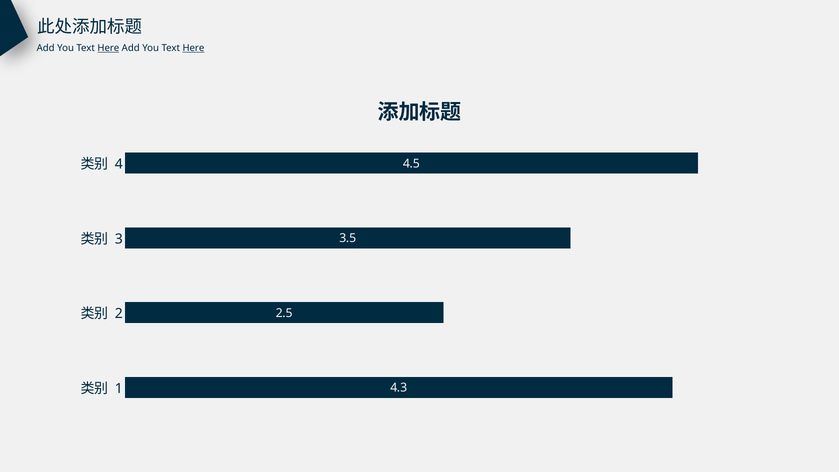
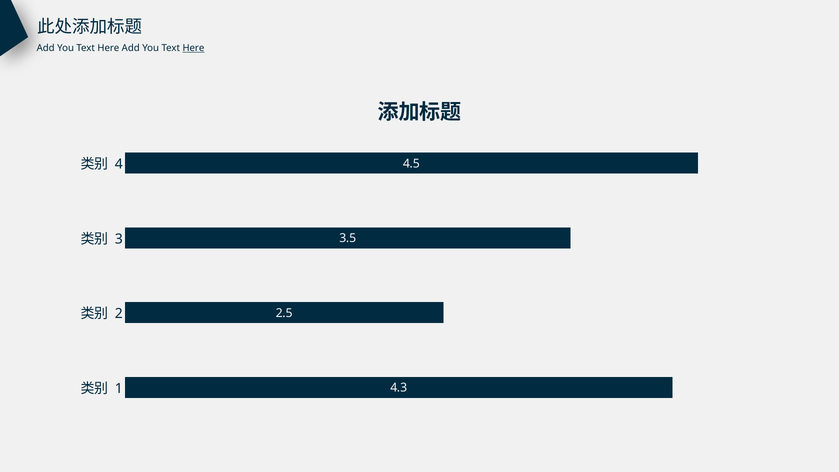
Here at (108, 48) underline: present -> none
